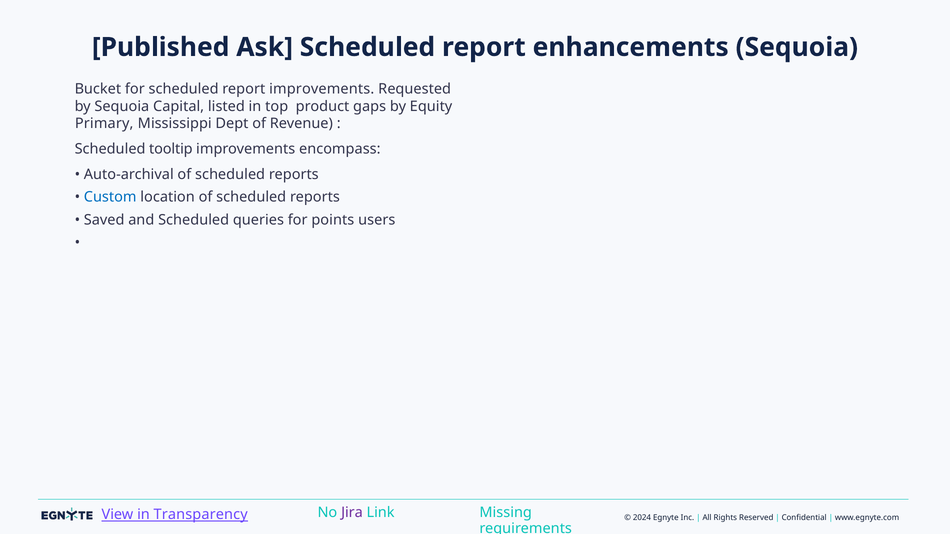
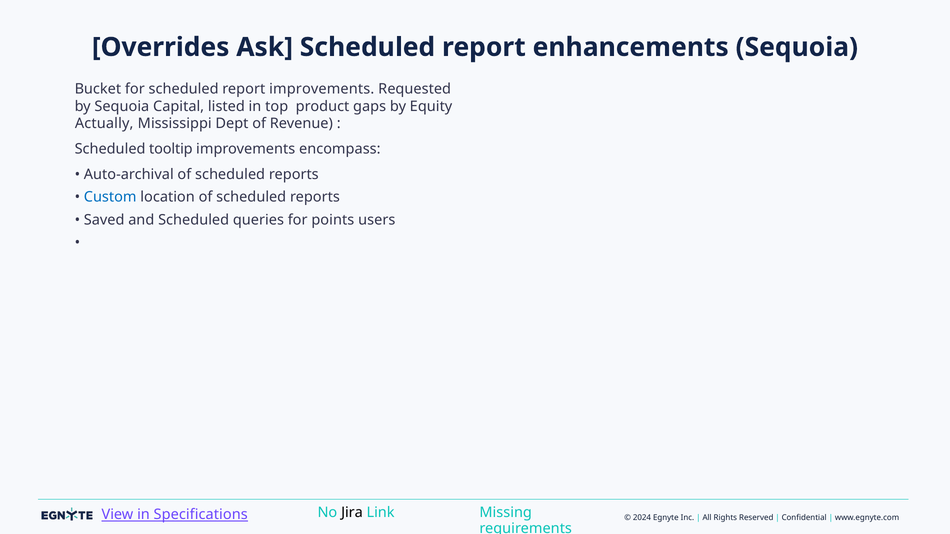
Published: Published -> Overrides
Primary: Primary -> Actually
Transparency: Transparency -> Specifications
Jira colour: purple -> black
